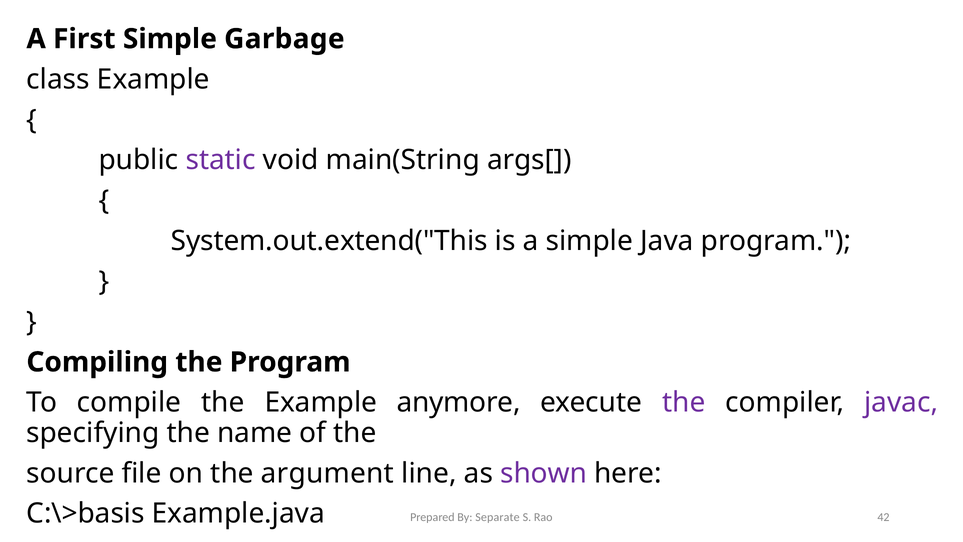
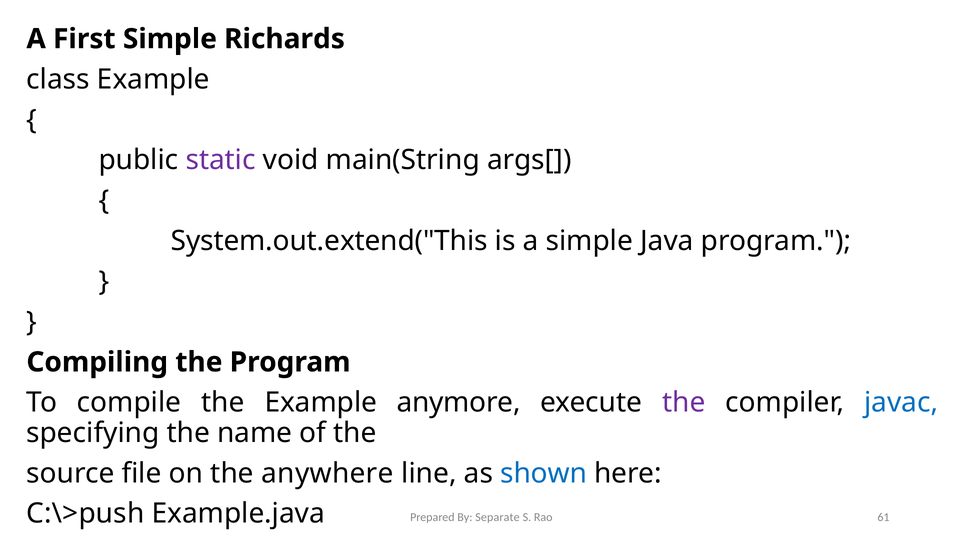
Garbage: Garbage -> Richards
javac colour: purple -> blue
argument: argument -> anywhere
shown colour: purple -> blue
C:\>basis: C:\>basis -> C:\>push
42: 42 -> 61
